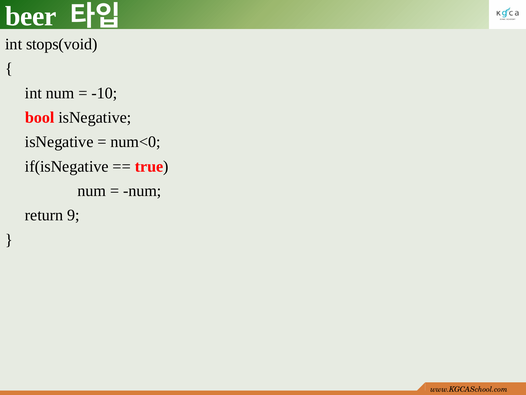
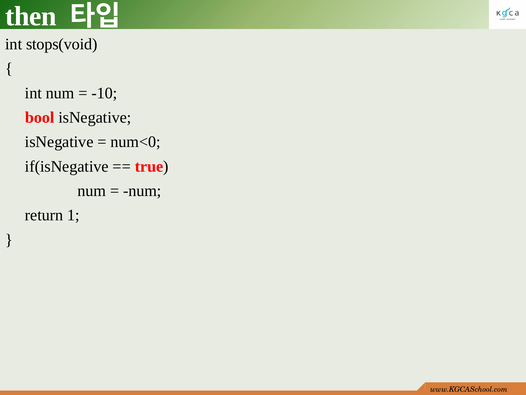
beer: beer -> then
9: 9 -> 1
